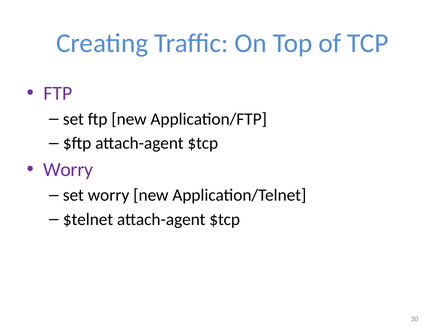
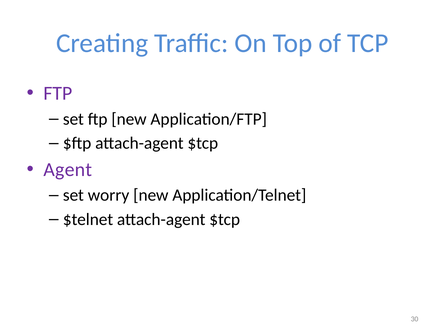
Worry at (68, 170): Worry -> Agent
